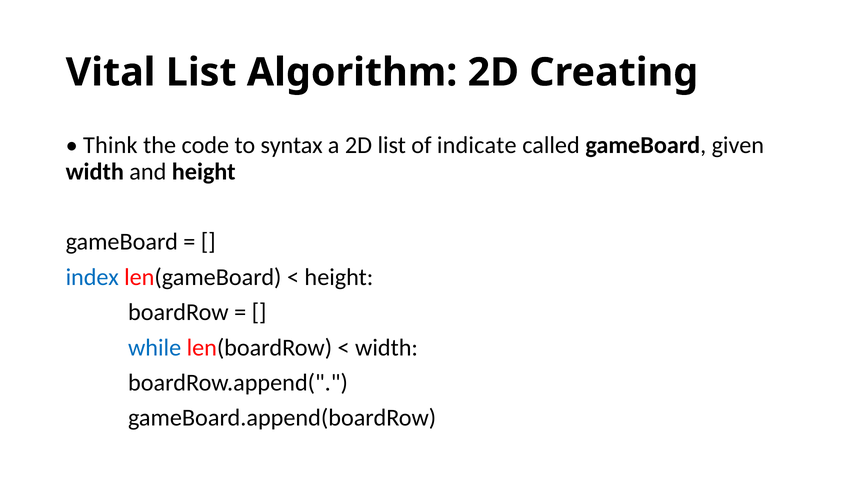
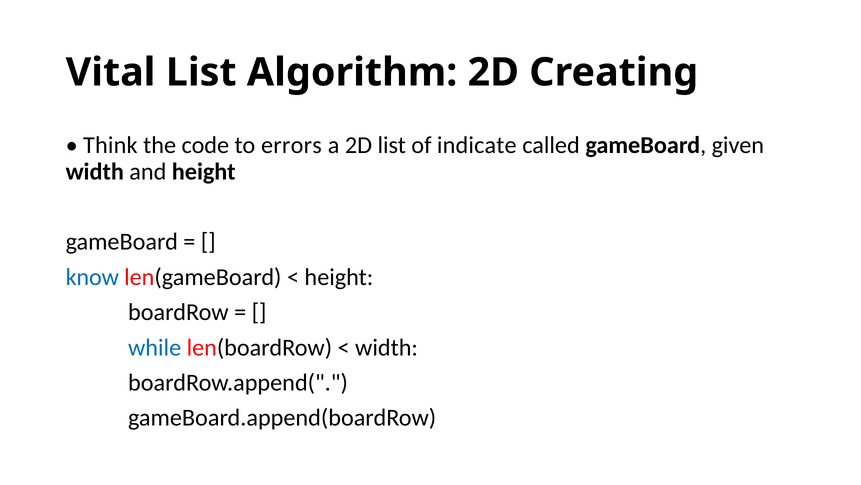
syntax: syntax -> errors
index: index -> know
